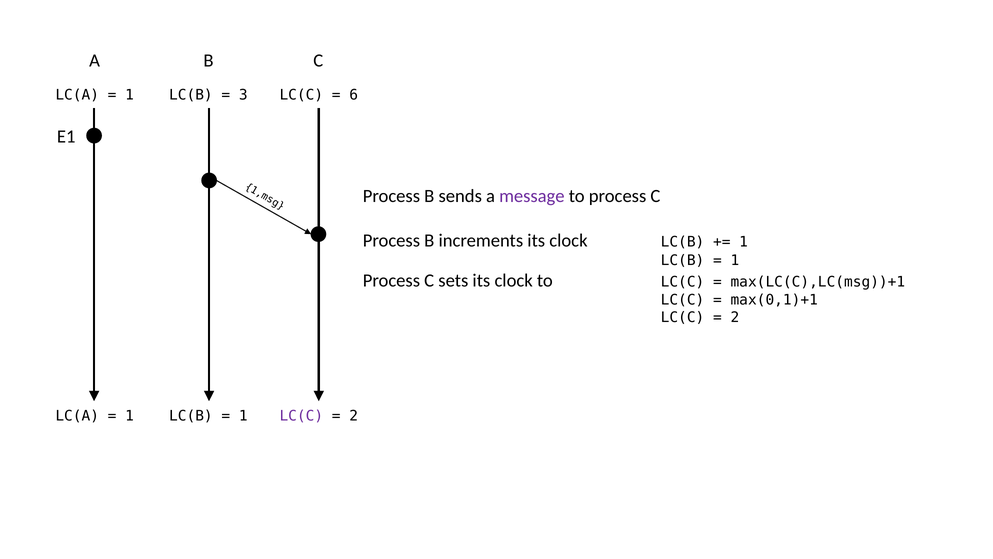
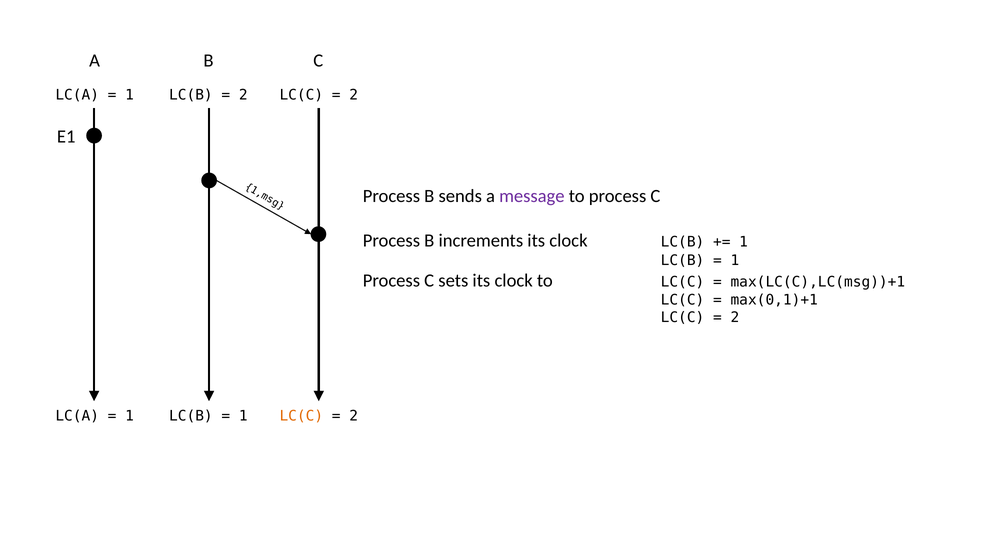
3 at (243, 95): 3 -> 2
6 at (354, 95): 6 -> 2
LC(C at (301, 416) colour: purple -> orange
